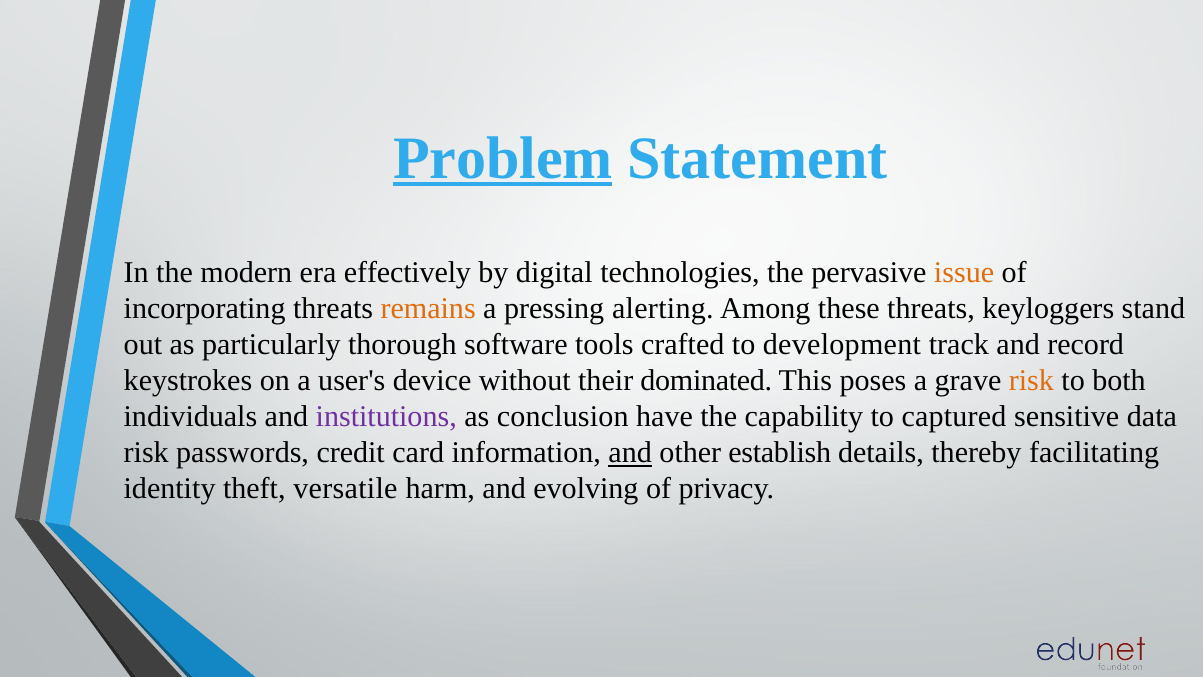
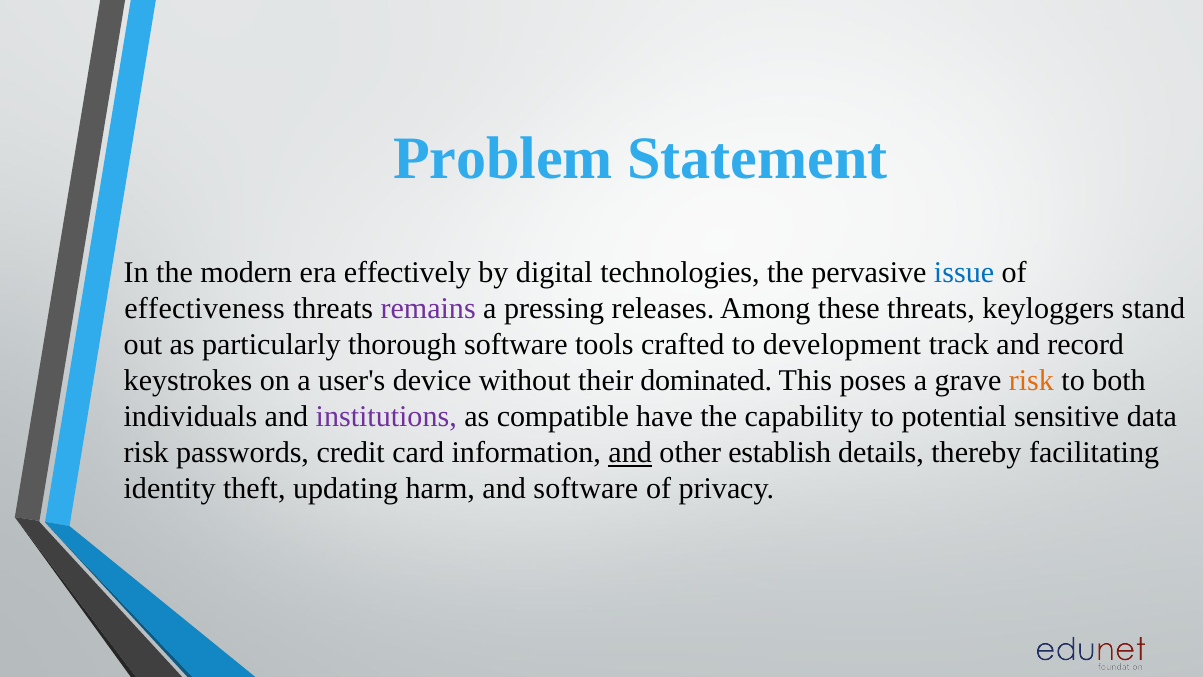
Problem underline: present -> none
issue colour: orange -> blue
incorporating: incorporating -> effectiveness
remains colour: orange -> purple
alerting: alerting -> releases
conclusion: conclusion -> compatible
captured: captured -> potential
versatile: versatile -> updating
and evolving: evolving -> software
